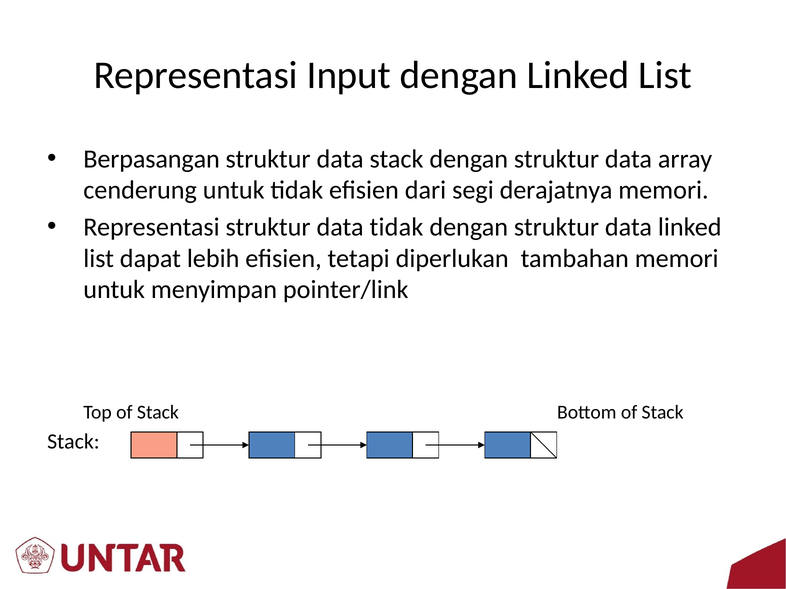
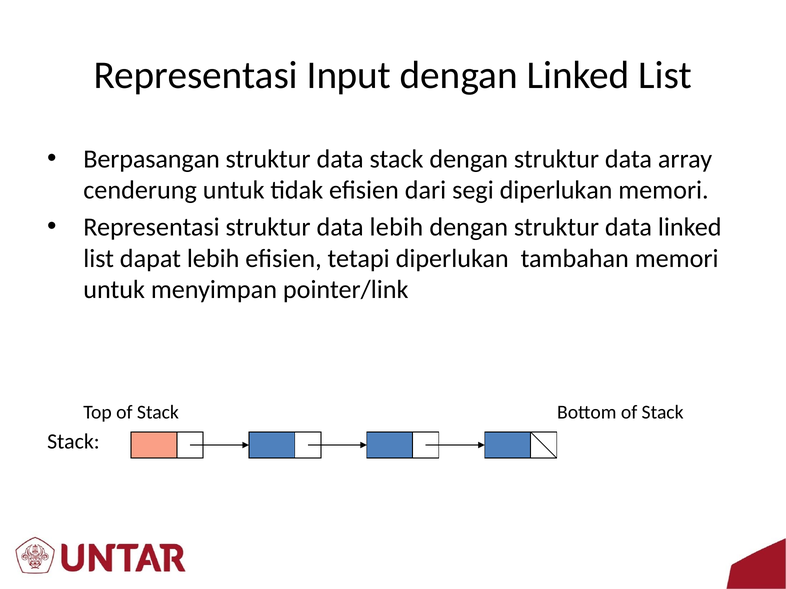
segi derajatnya: derajatnya -> diperlukan
data tidak: tidak -> lebih
